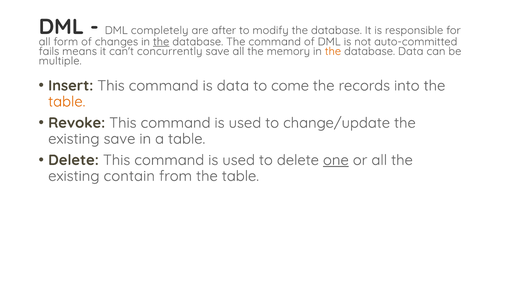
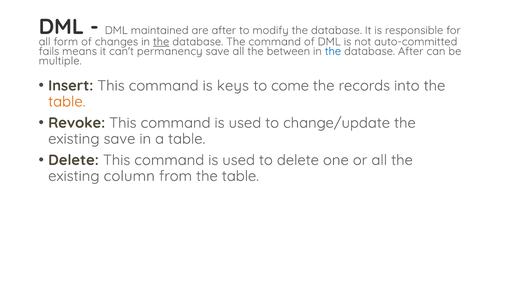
completely: completely -> maintained
concurrently: concurrently -> permanency
memory: memory -> between
the at (333, 51) colour: orange -> blue
database Data: Data -> After
is data: data -> keys
one underline: present -> none
contain: contain -> column
